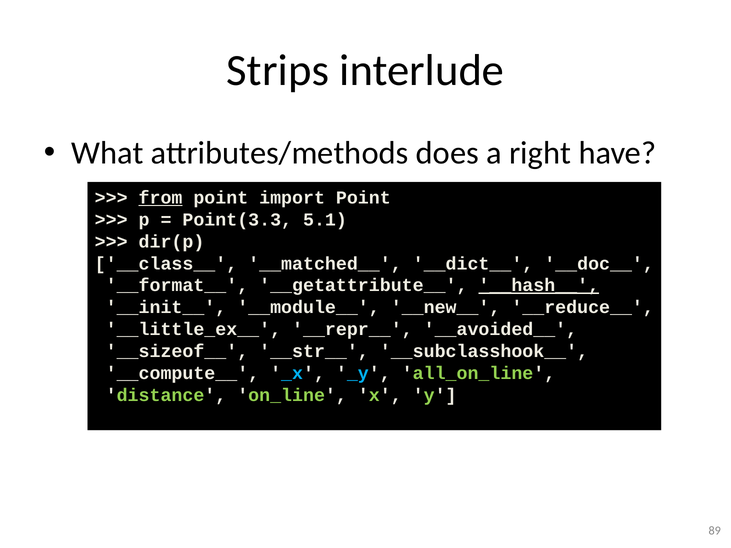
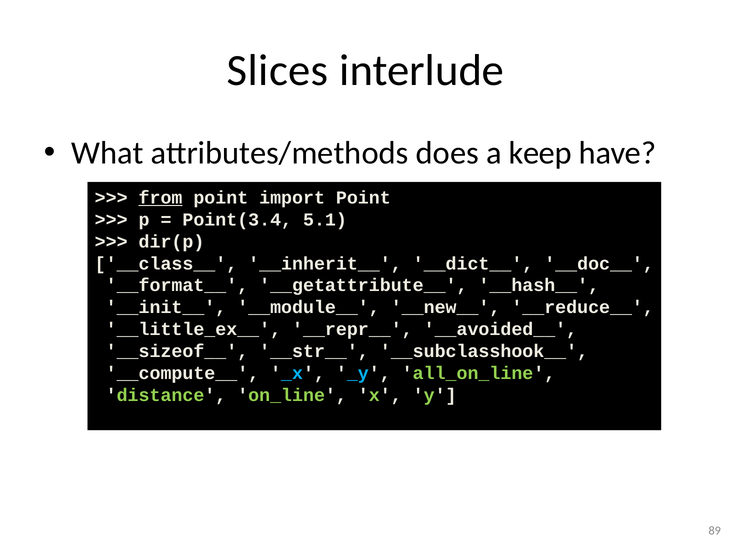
Strips: Strips -> Slices
right: right -> keep
Point(3.3: Point(3.3 -> Point(3.4
__matched__: __matched__ -> __inherit__
__hash__ underline: present -> none
